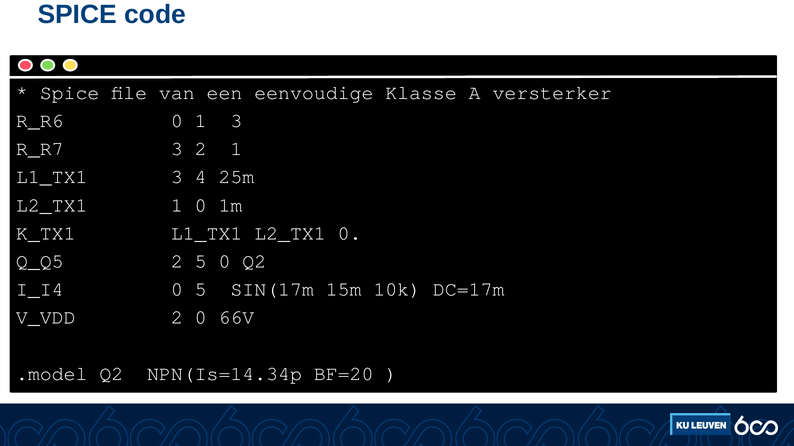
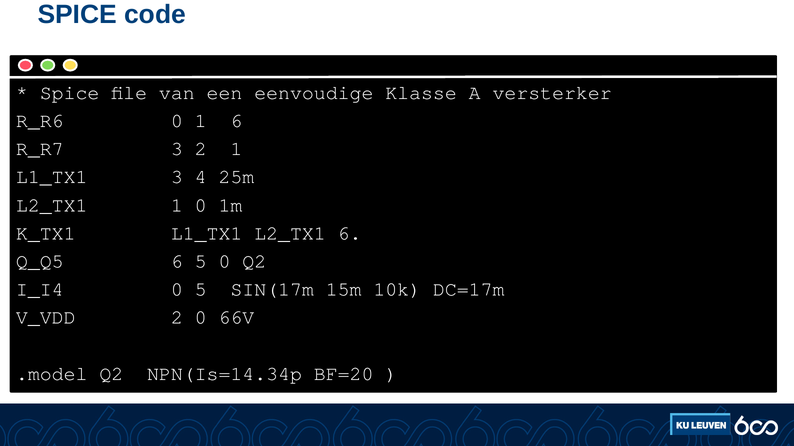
1 3: 3 -> 6
L2_TX1 0: 0 -> 6
Q_Q5 2: 2 -> 6
